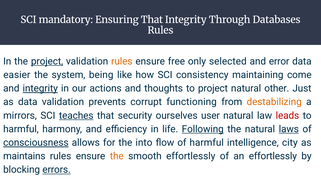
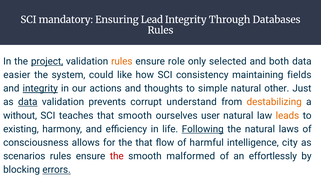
Ensuring That: That -> Lead
free: free -> role
error: error -> both
being: being -> could
come: come -> fields
to project: project -> simple
data at (28, 102) underline: none -> present
functioning: functioning -> understand
mirrors: mirrors -> without
teaches underline: present -> none
that security: security -> smooth
leads colour: red -> orange
harmful at (21, 129): harmful -> existing
laws underline: present -> none
consciousness underline: present -> none
the into: into -> that
maintains: maintains -> scenarios
the at (117, 156) colour: orange -> red
smooth effortlessly: effortlessly -> malformed
